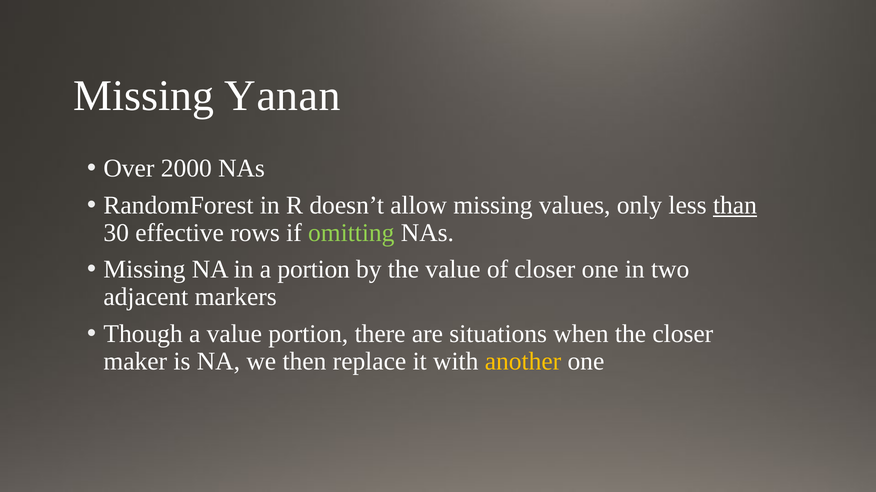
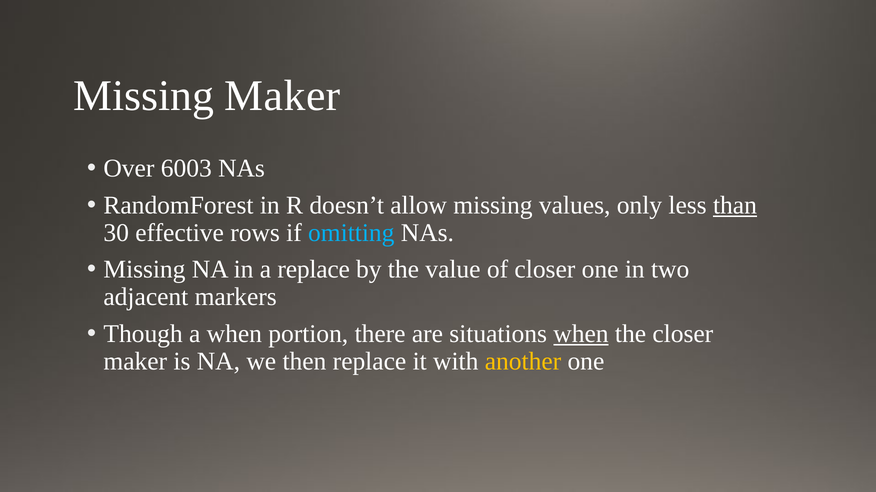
Missing Yanan: Yanan -> Maker
2000: 2000 -> 6003
omitting colour: light green -> light blue
a portion: portion -> replace
a value: value -> when
when at (581, 334) underline: none -> present
